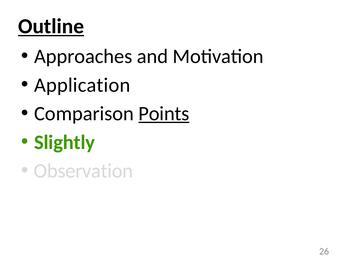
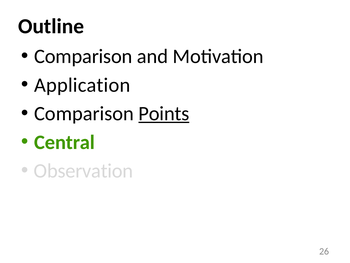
Outline underline: present -> none
Approaches at (83, 56): Approaches -> Comparison
Slightly: Slightly -> Central
